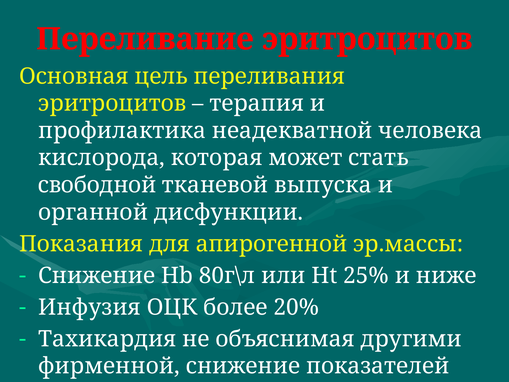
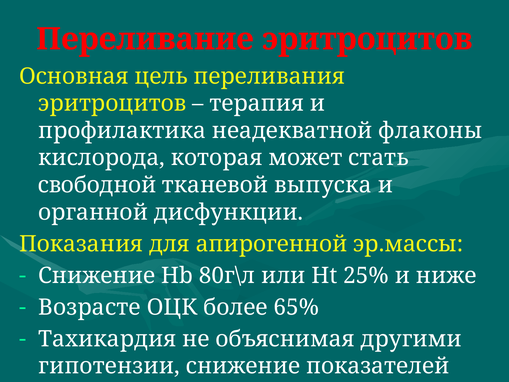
человека: человека -> флаконы
Инфузия: Инфузия -> Возрасте
20%: 20% -> 65%
фирменной: фирменной -> гипотензии
